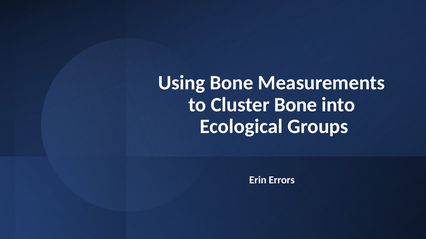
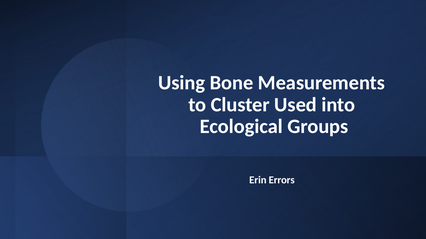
Cluster Bone: Bone -> Used
